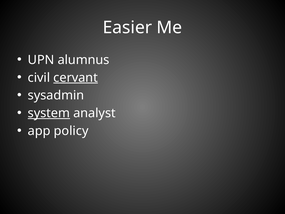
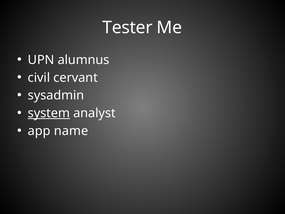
Easier: Easier -> Tester
cervant underline: present -> none
policy: policy -> name
